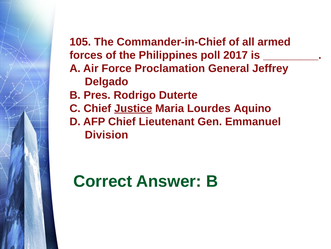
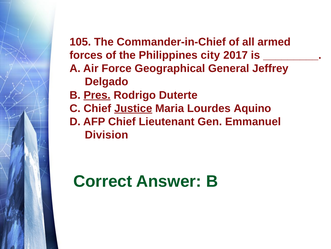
poll: poll -> city
Proclamation: Proclamation -> Geographical
Pres underline: none -> present
